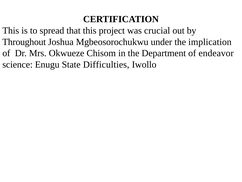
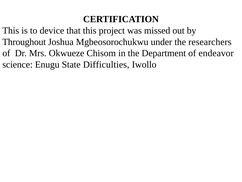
spread: spread -> device
crucial: crucial -> missed
implication: implication -> researchers
